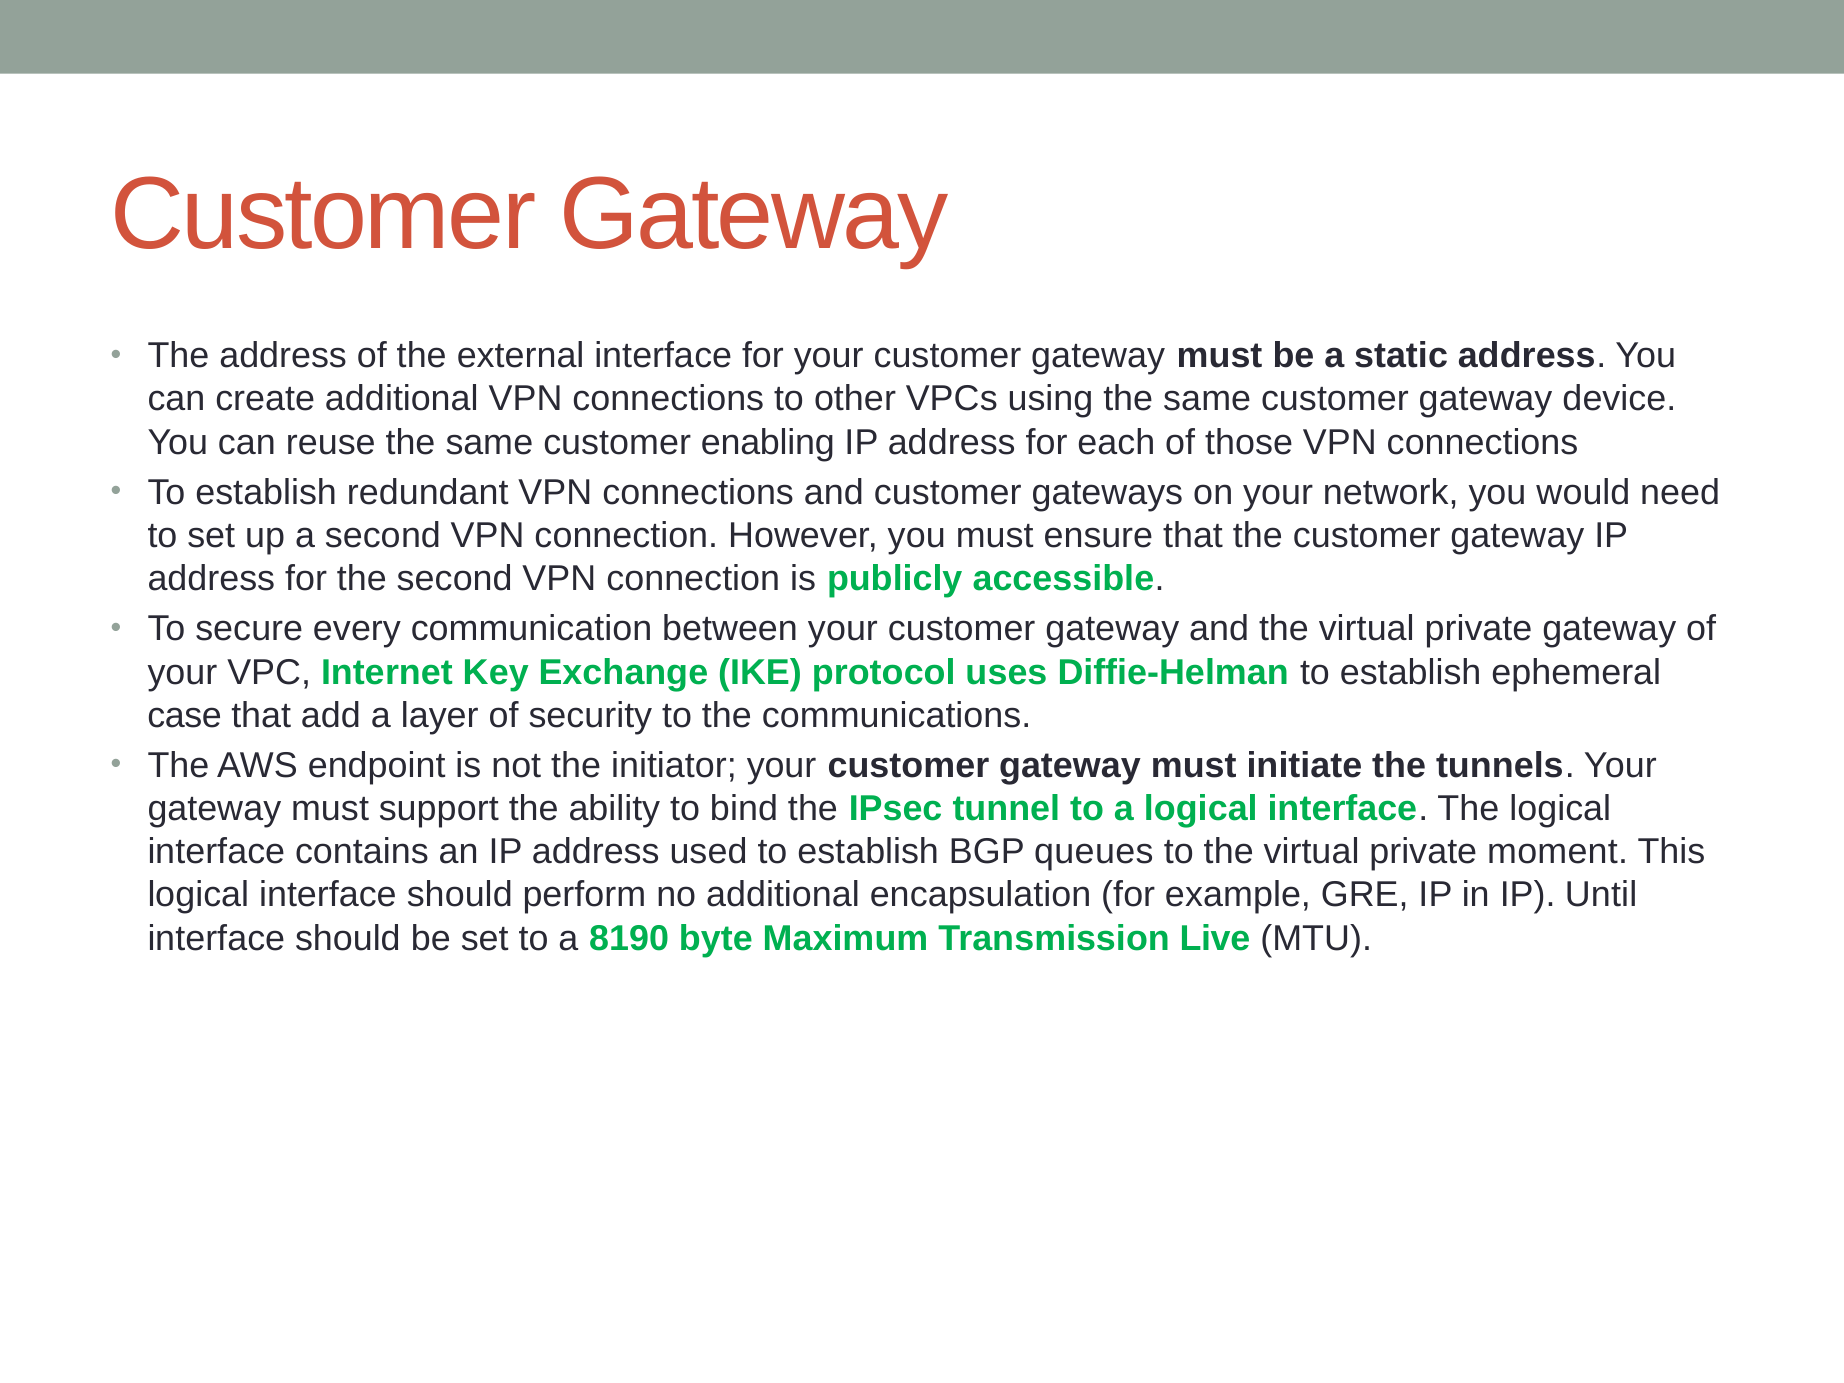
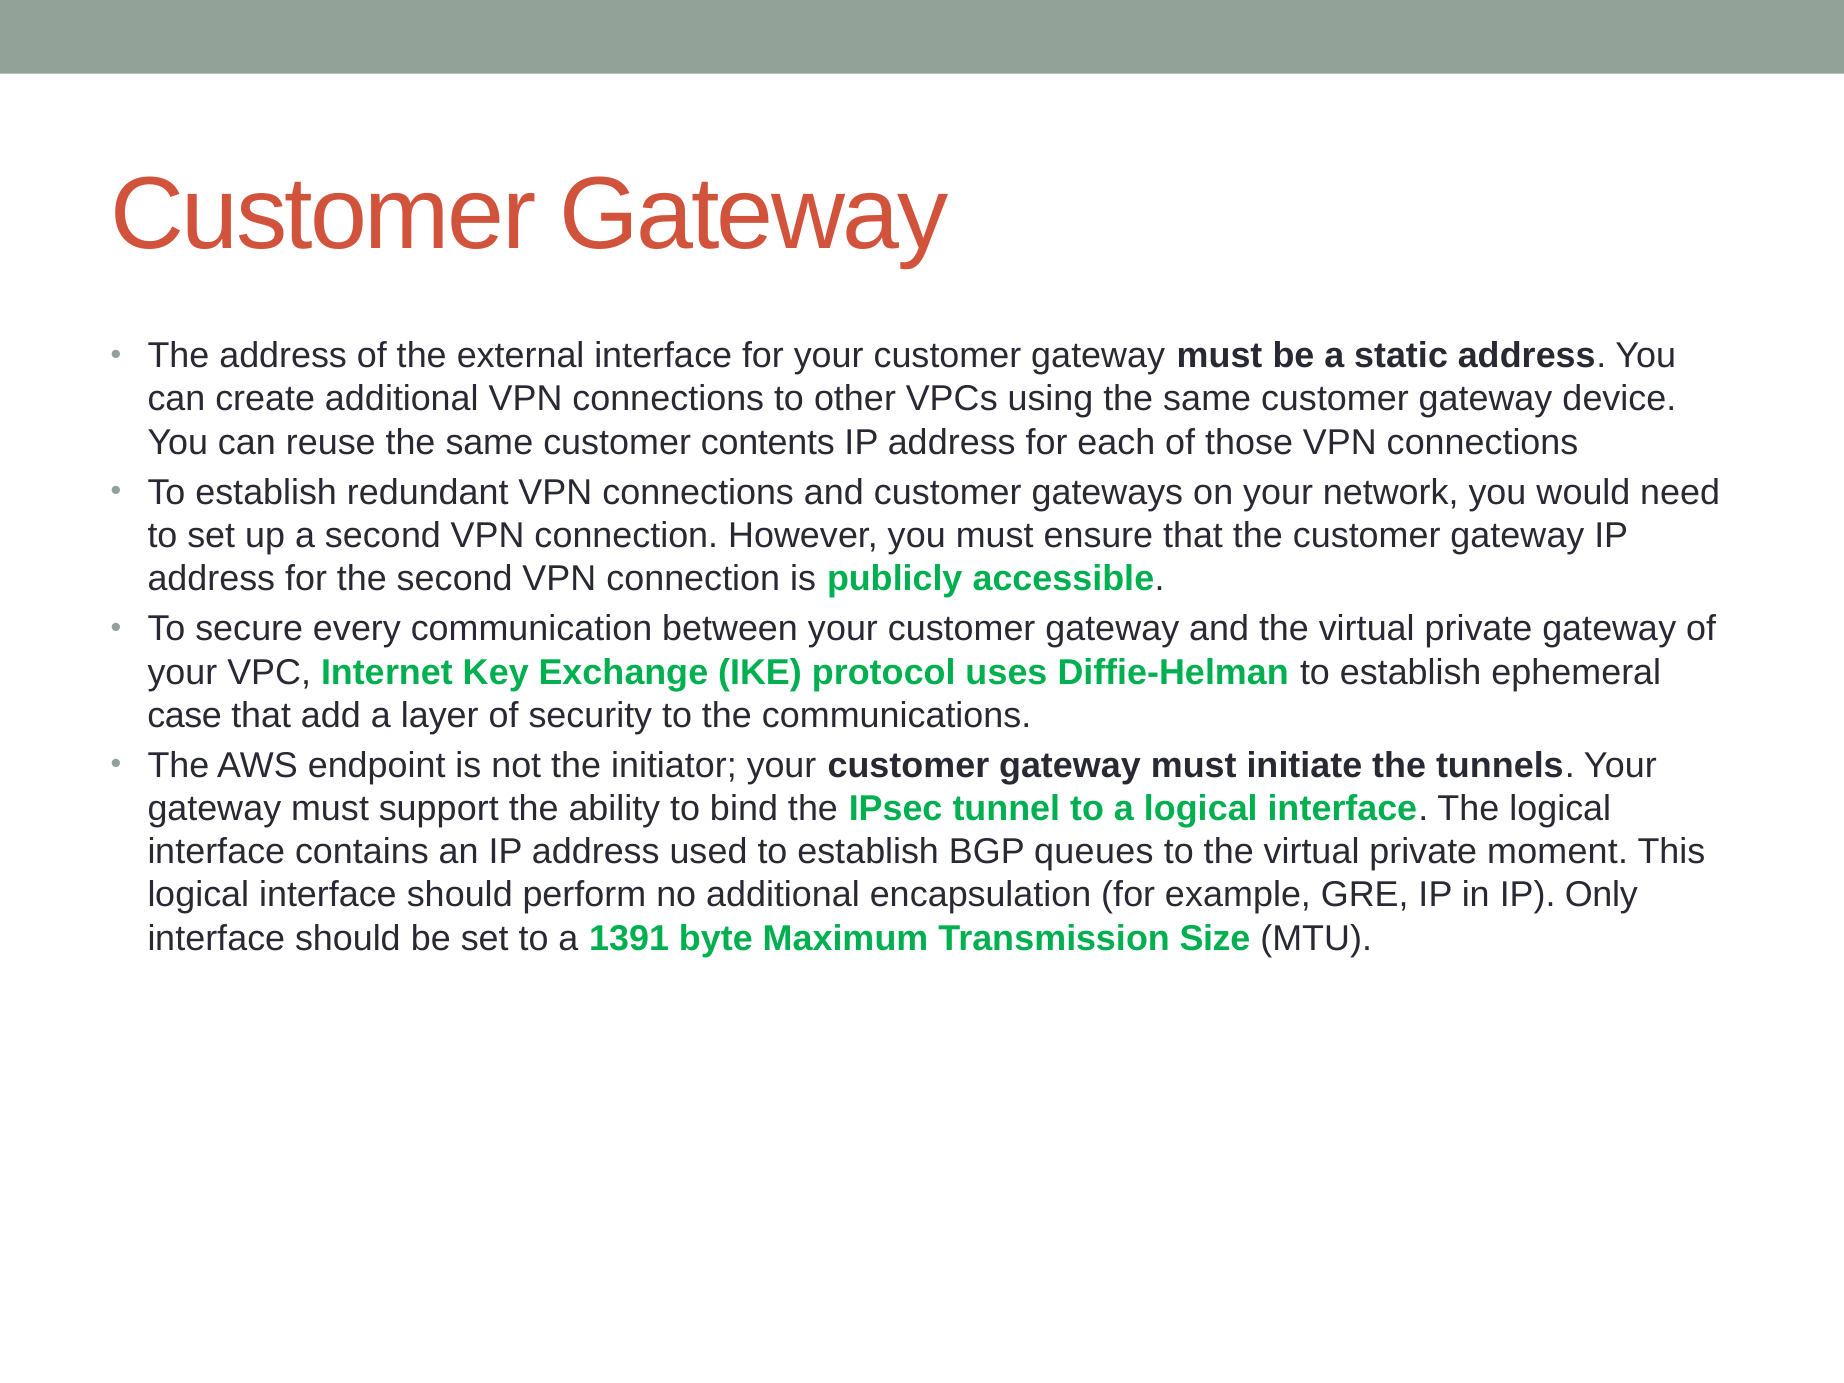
enabling: enabling -> contents
Until: Until -> Only
8190: 8190 -> 1391
Live: Live -> Size
